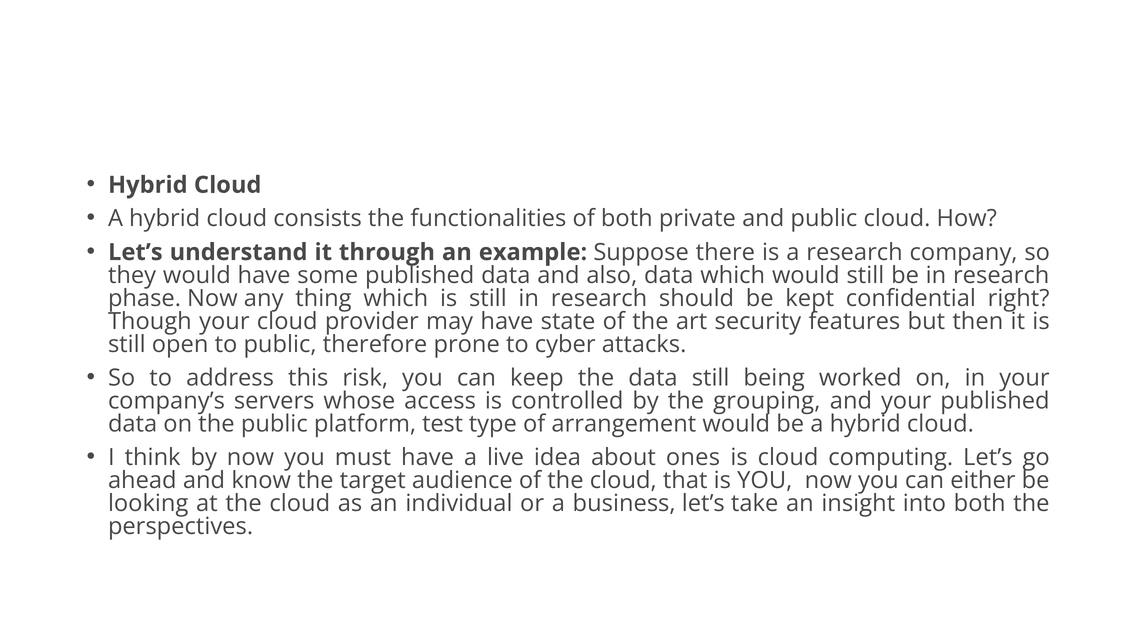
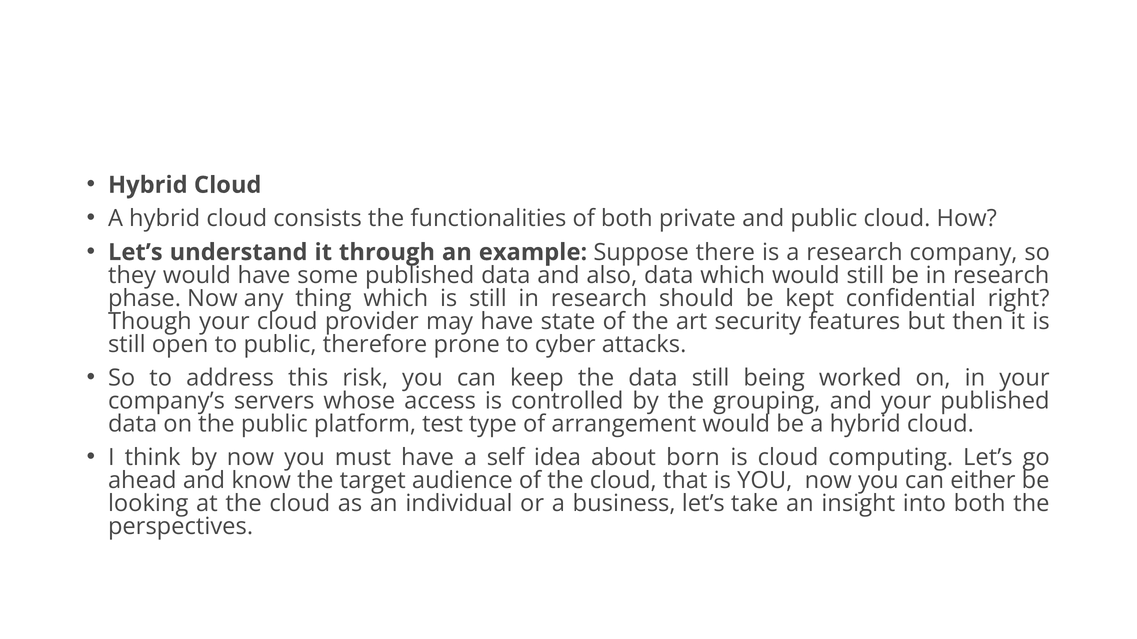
live: live -> self
ones: ones -> born
